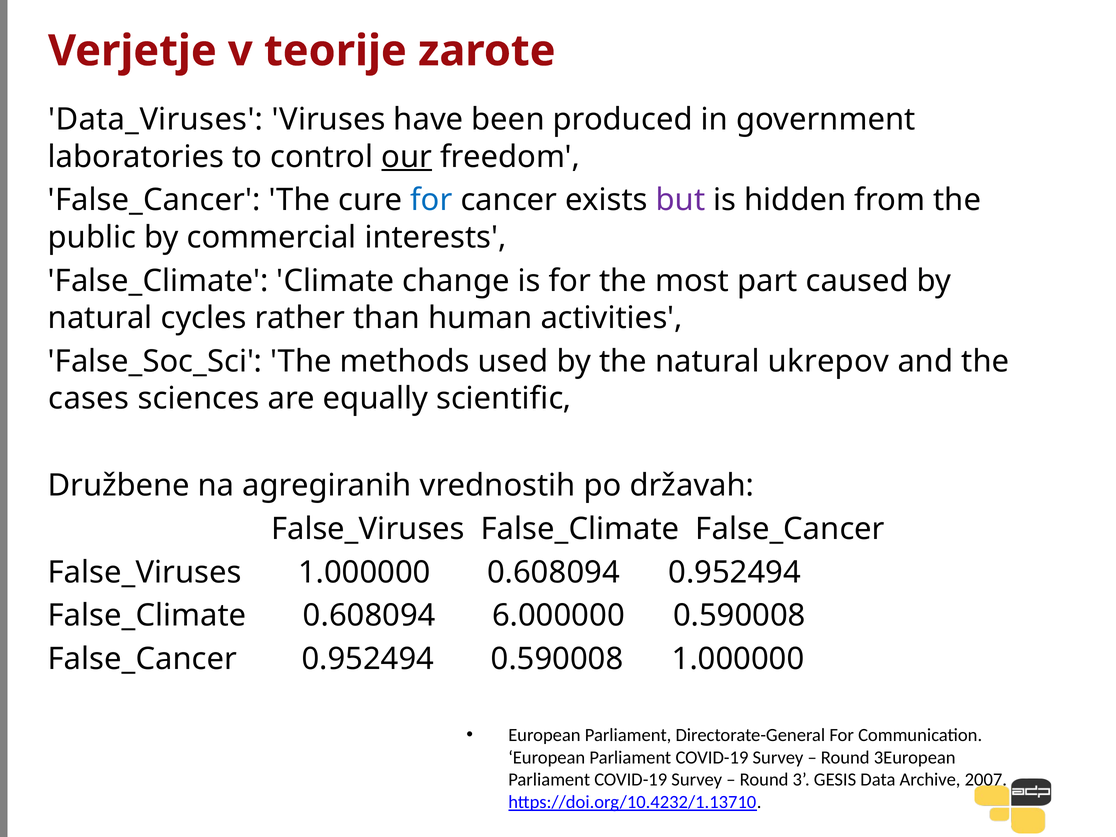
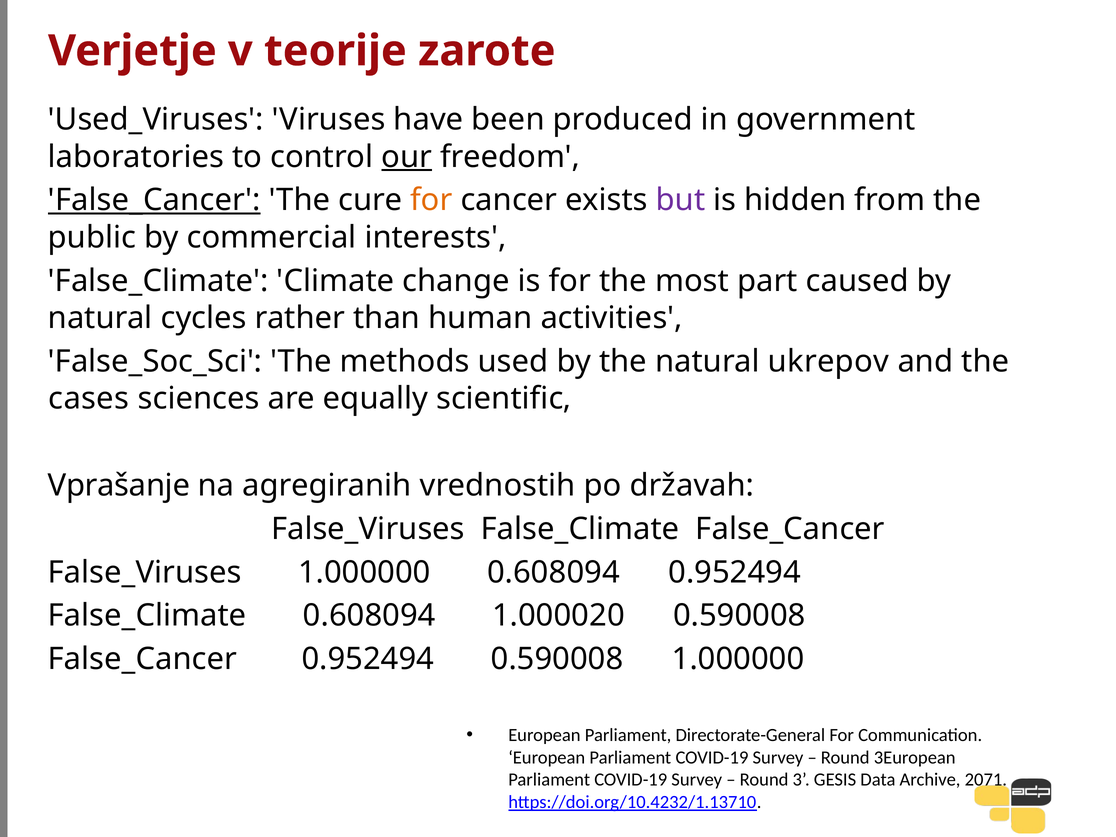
Data_Viruses: Data_Viruses -> Used_Viruses
False_Cancer at (154, 200) underline: none -> present
for at (431, 200) colour: blue -> orange
Družbene: Družbene -> Vprašanje
6.000000: 6.000000 -> 1.000020
2007: 2007 -> 2071
